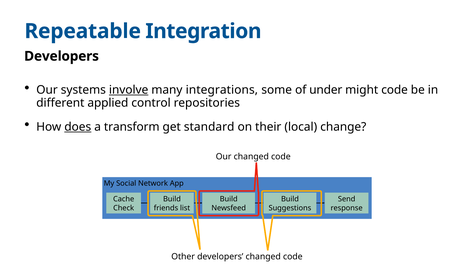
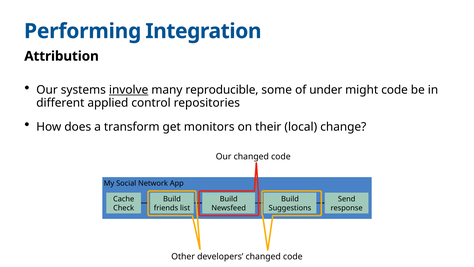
Repeatable: Repeatable -> Performing
Developers at (62, 56): Developers -> Attribution
integrations: integrations -> reproducible
does underline: present -> none
standard: standard -> monitors
